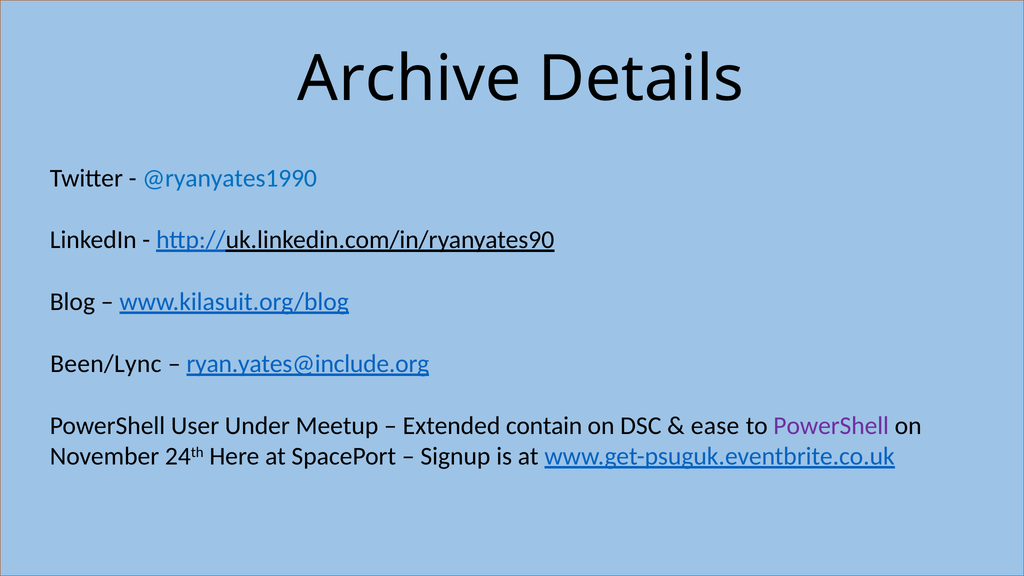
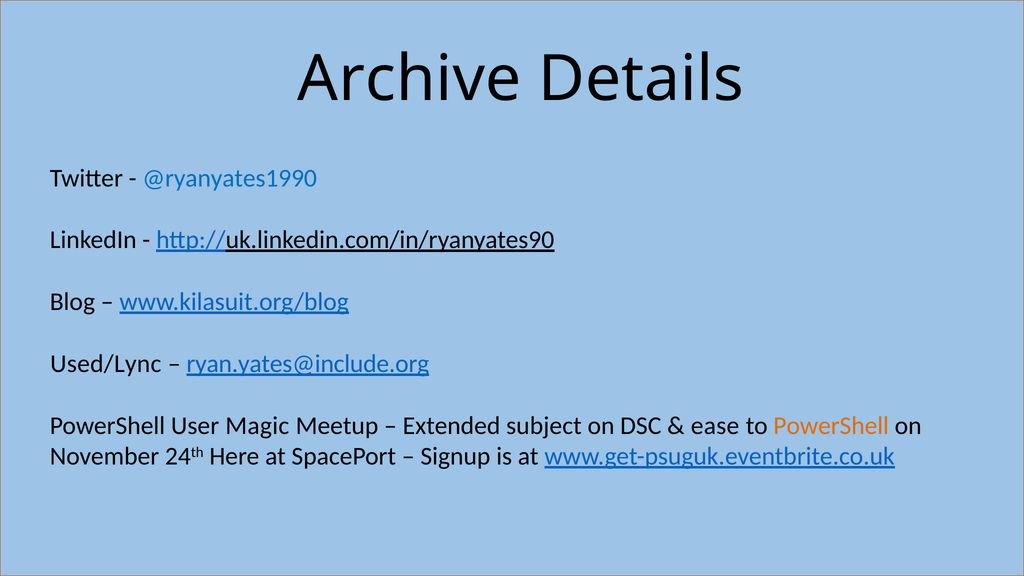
Been/Lync: Been/Lync -> Used/Lync
Under: Under -> Magic
contain: contain -> subject
PowerShell at (831, 426) colour: purple -> orange
